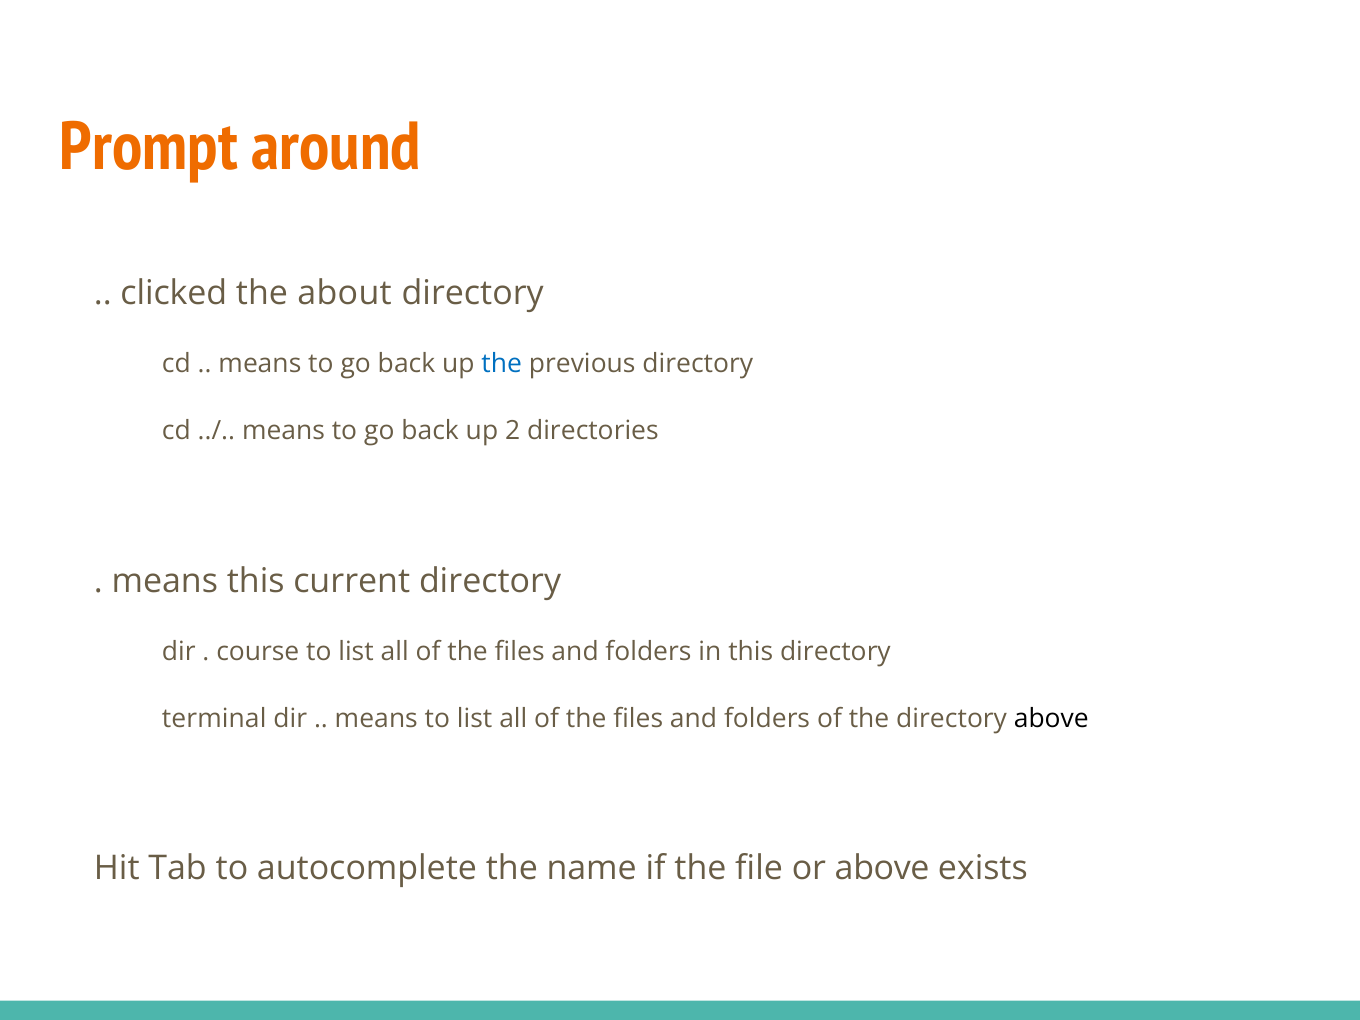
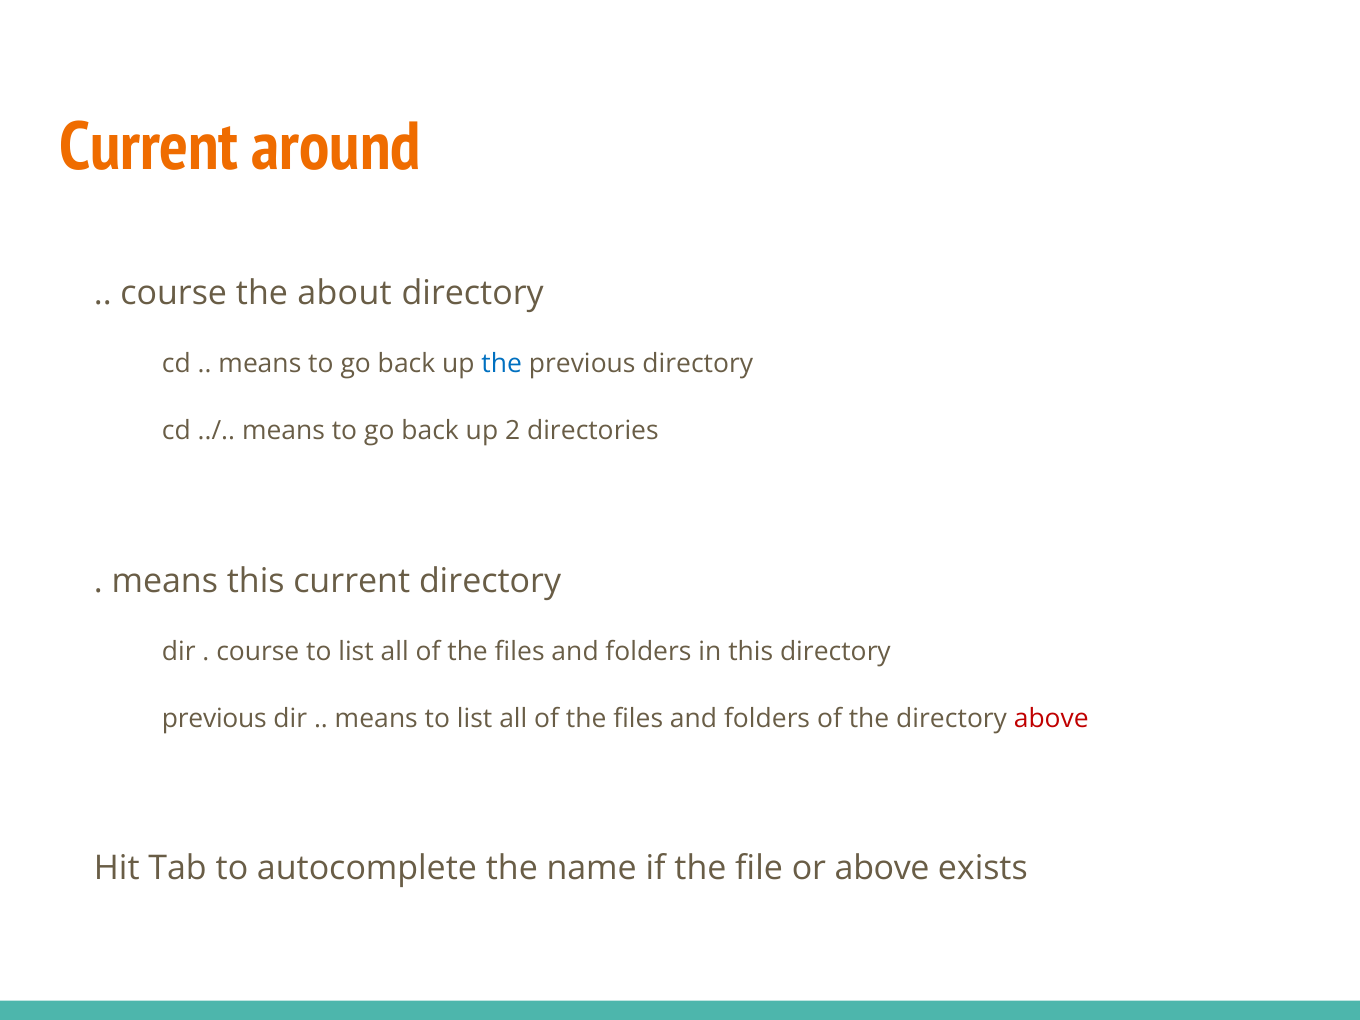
Prompt at (149, 147): Prompt -> Current
clicked at (174, 294): clicked -> course
terminal at (214, 718): terminal -> previous
above at (1051, 718) colour: black -> red
